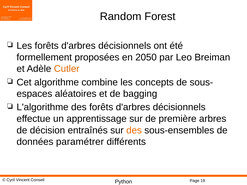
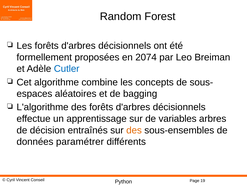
2050: 2050 -> 2074
Cutler colour: orange -> blue
première: première -> variables
